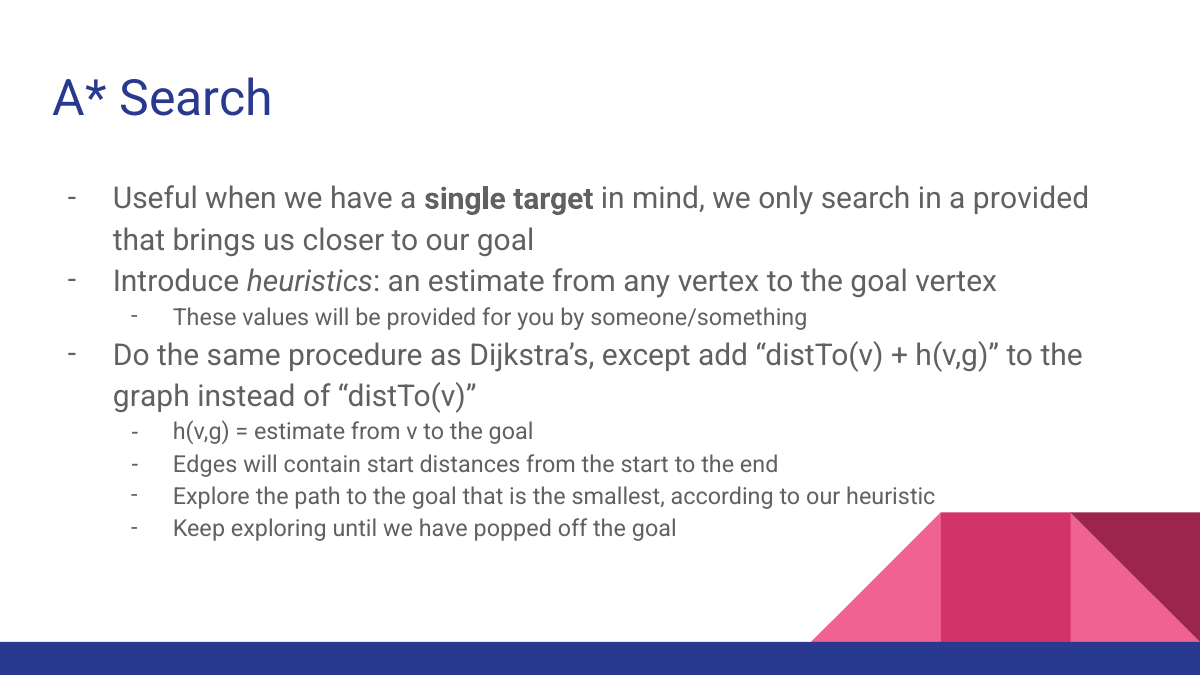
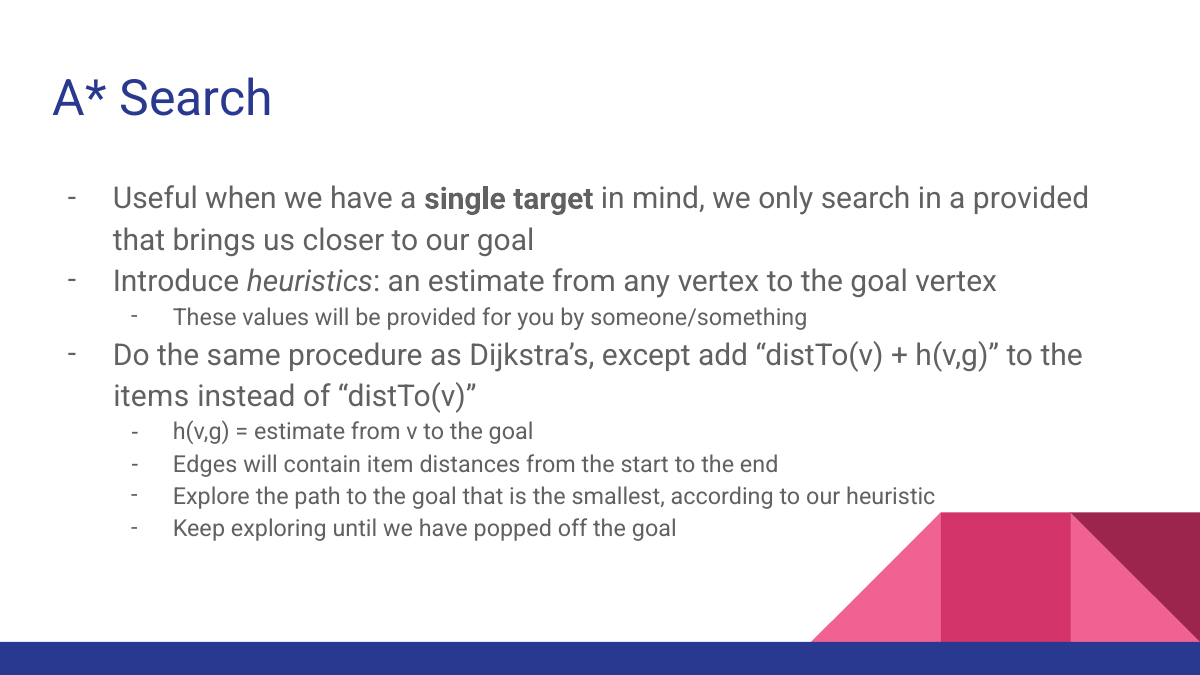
graph: graph -> items
contain start: start -> item
